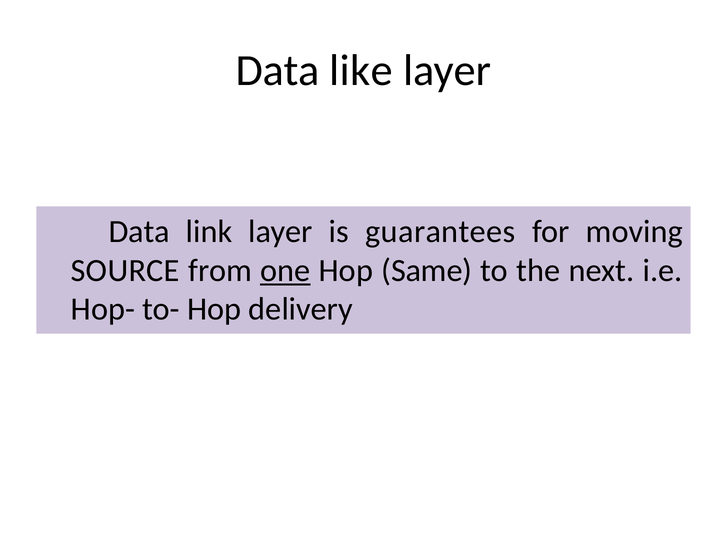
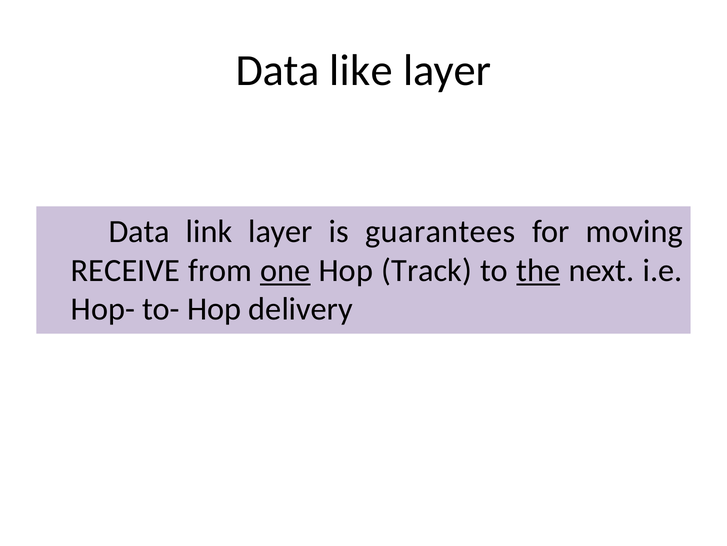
SOURCE: SOURCE -> RECEIVE
Same: Same -> Track
the underline: none -> present
